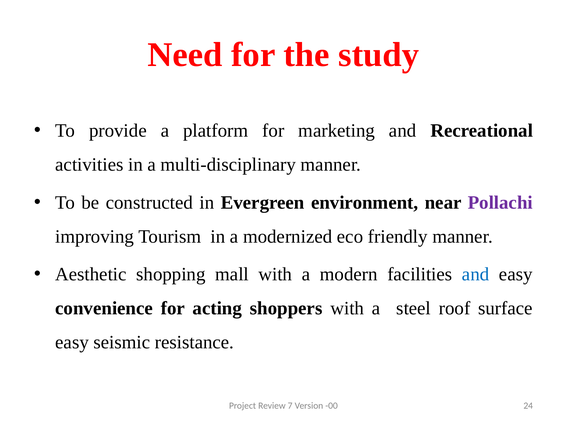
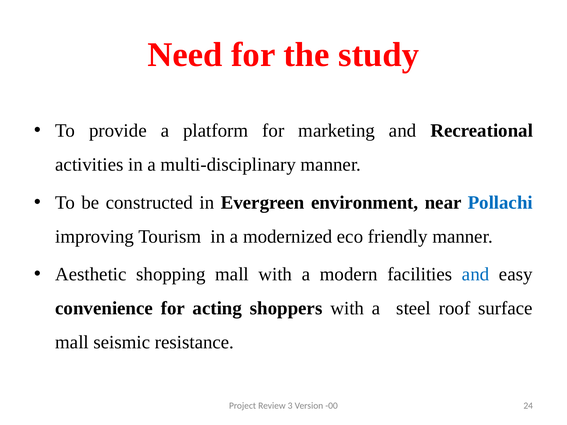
Pollachi colour: purple -> blue
easy at (72, 342): easy -> mall
7: 7 -> 3
